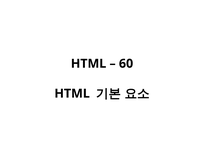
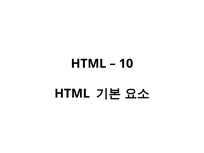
60: 60 -> 10
